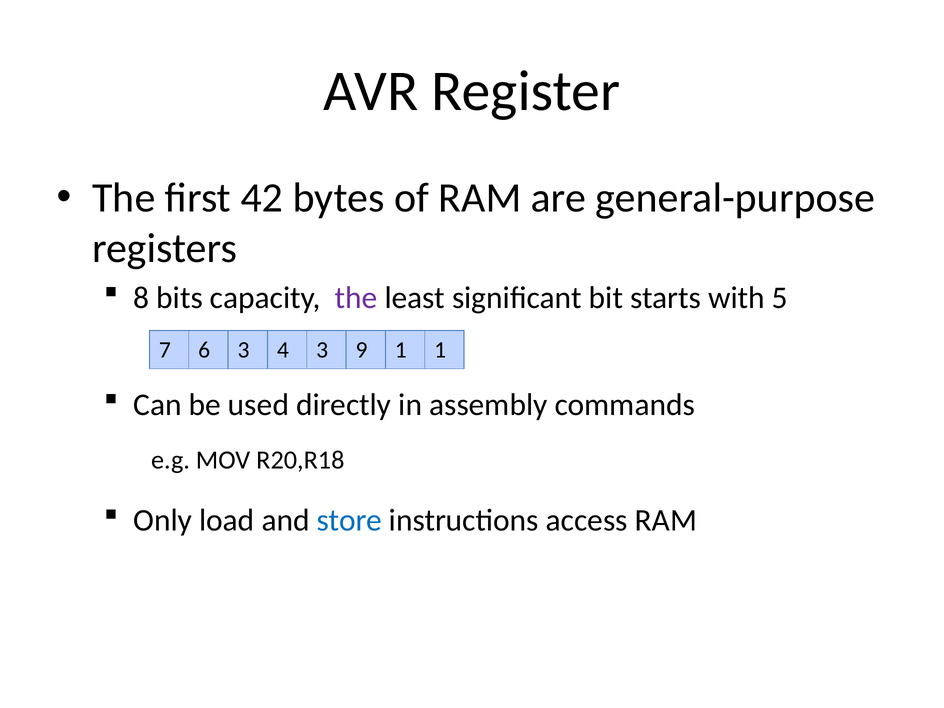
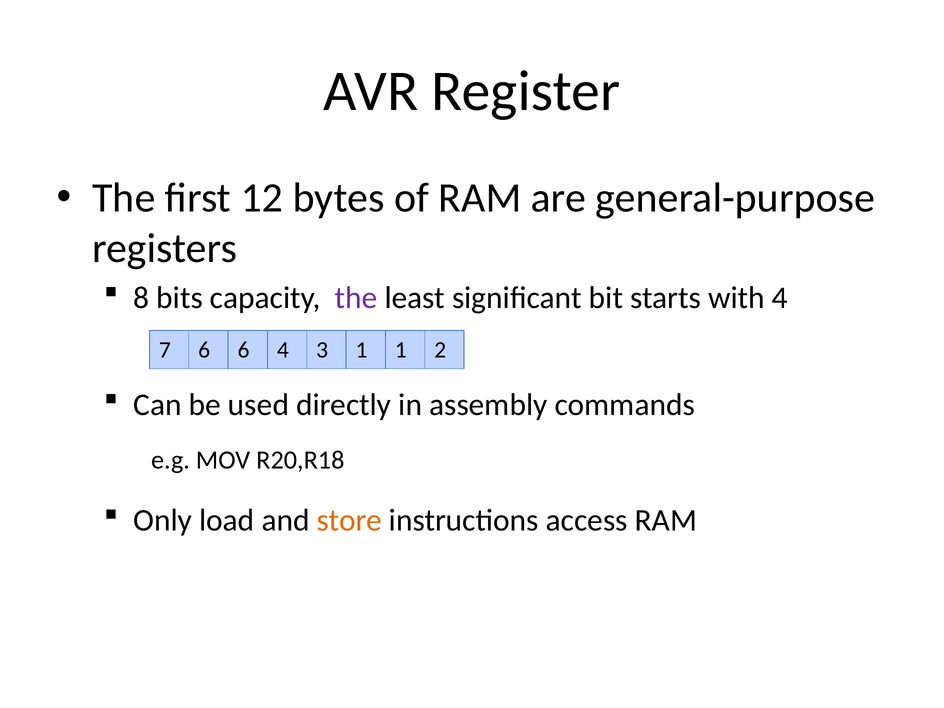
42: 42 -> 12
with 5: 5 -> 4
6 3: 3 -> 6
3 9: 9 -> 1
1 1: 1 -> 2
store colour: blue -> orange
